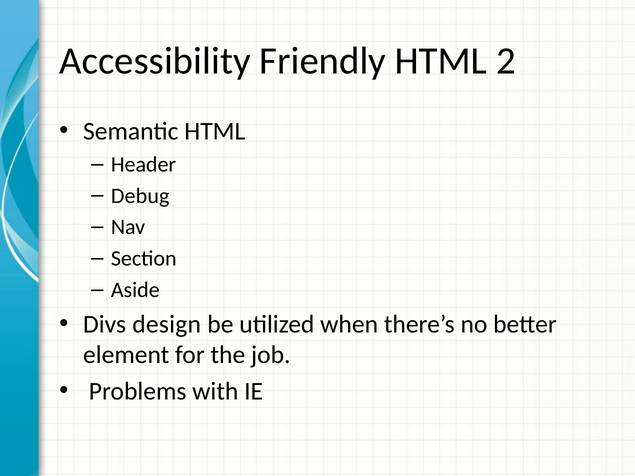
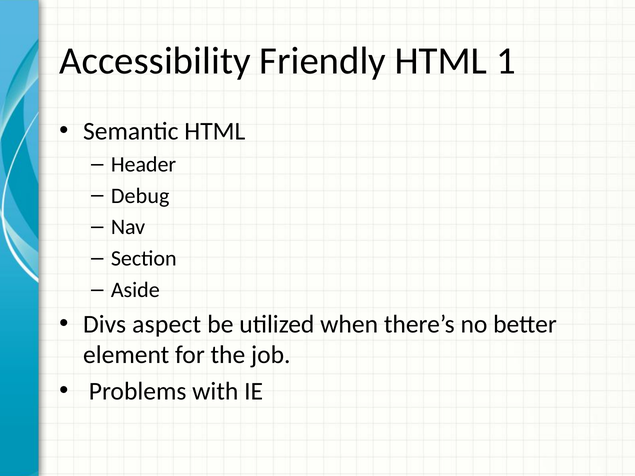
2: 2 -> 1
design: design -> aspect
